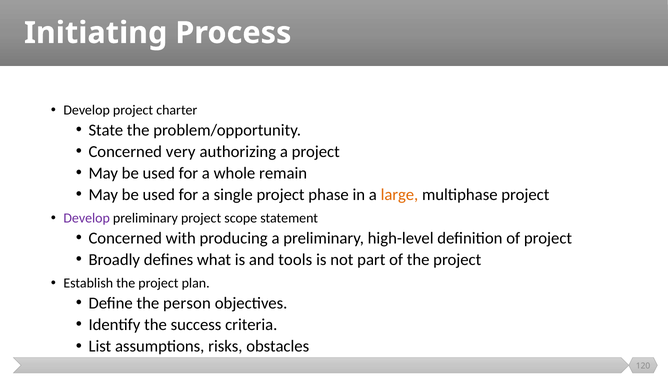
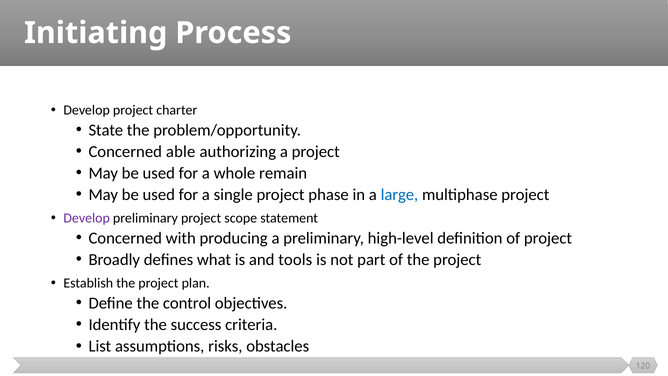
very: very -> able
large colour: orange -> blue
person: person -> control
